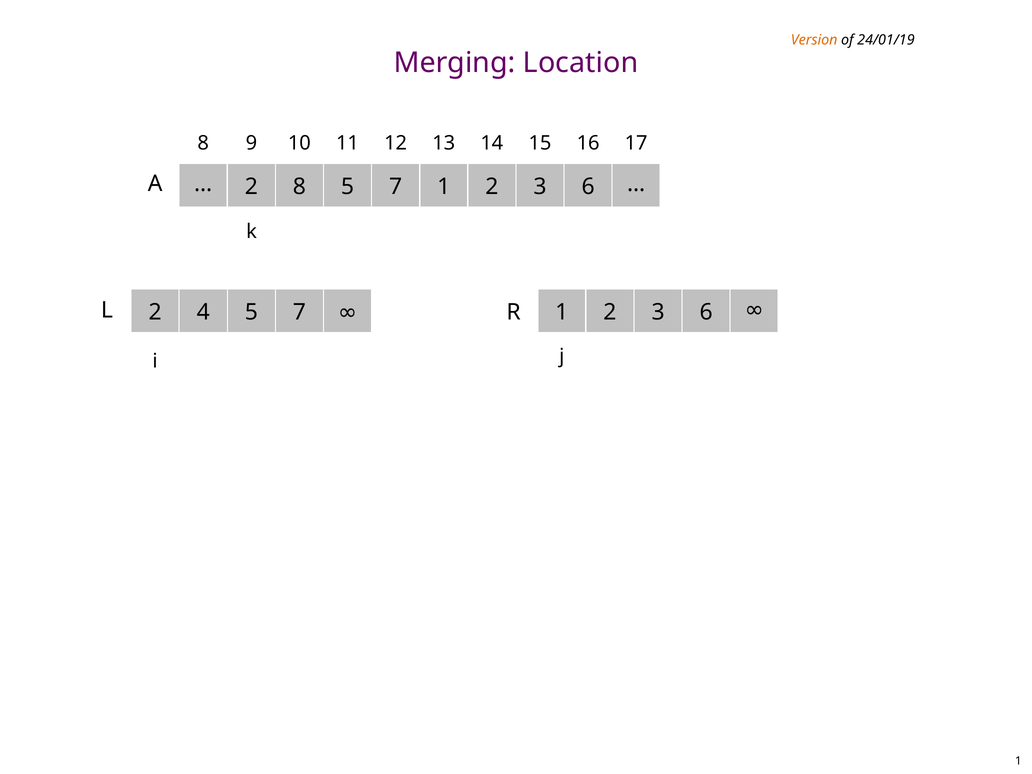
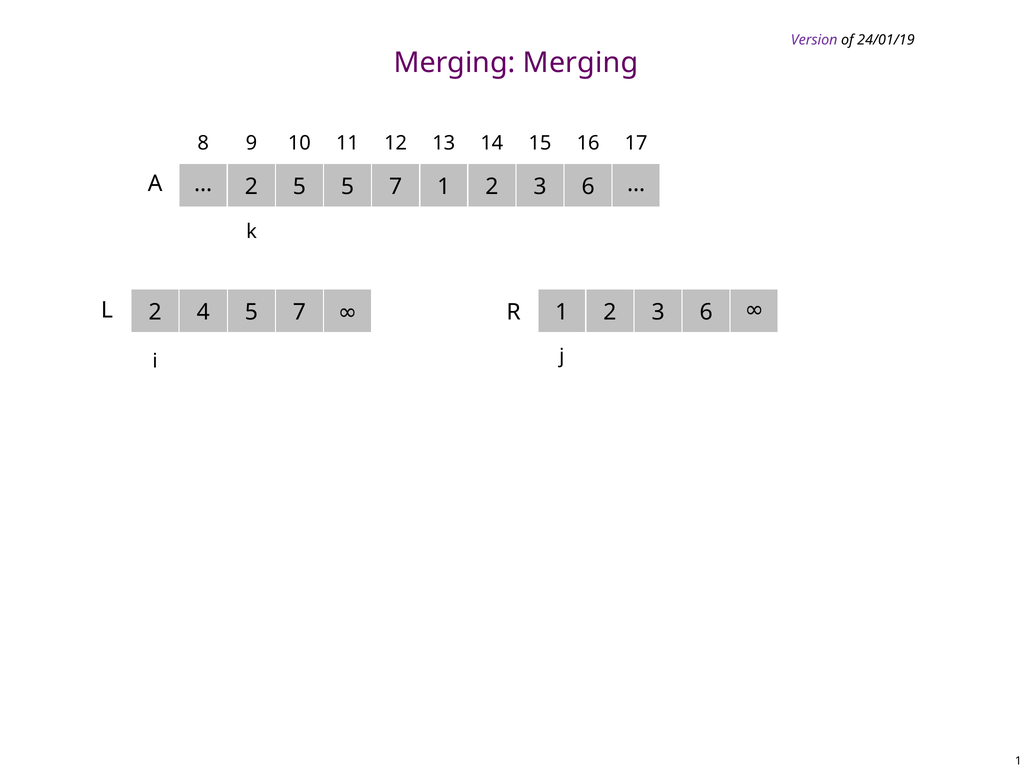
Version colour: orange -> purple
Merging Location: Location -> Merging
2 8: 8 -> 5
